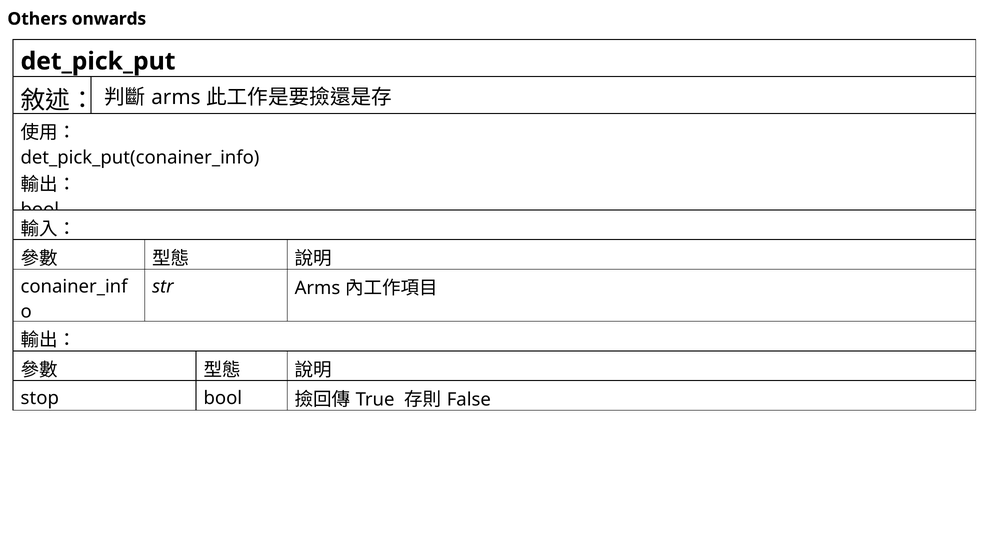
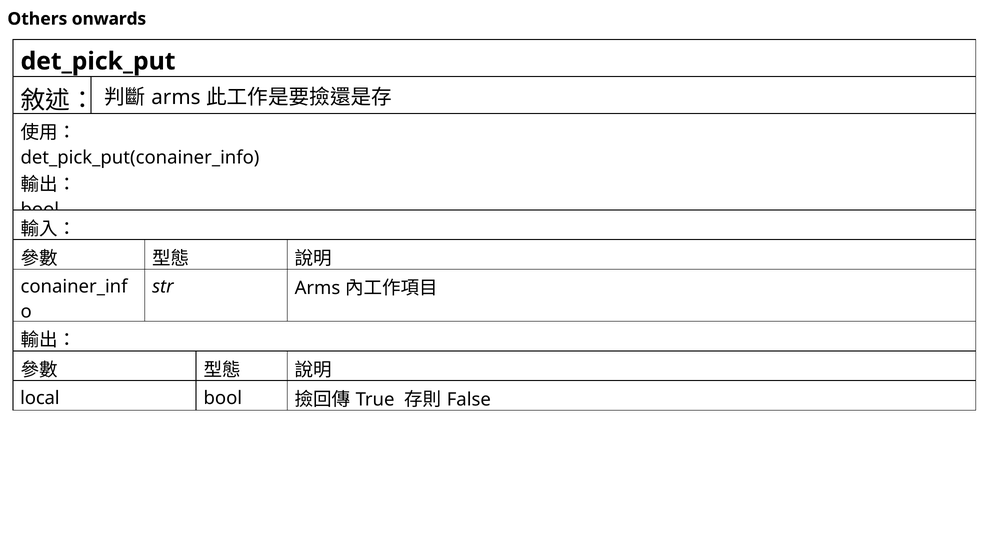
stop: stop -> local
